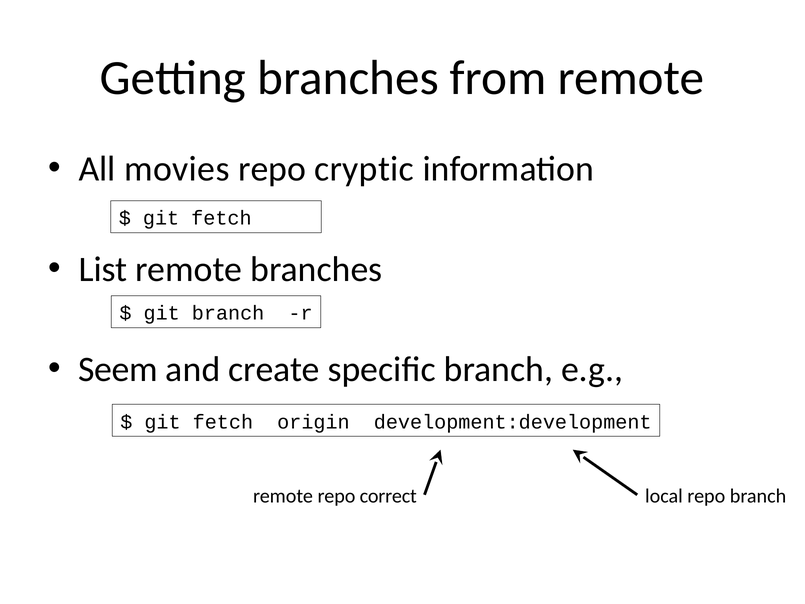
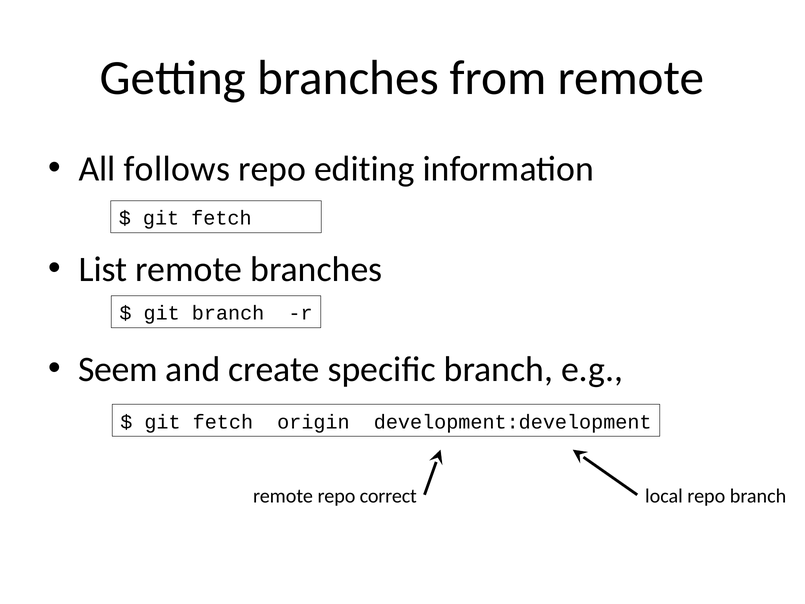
movies: movies -> follows
cryptic: cryptic -> editing
